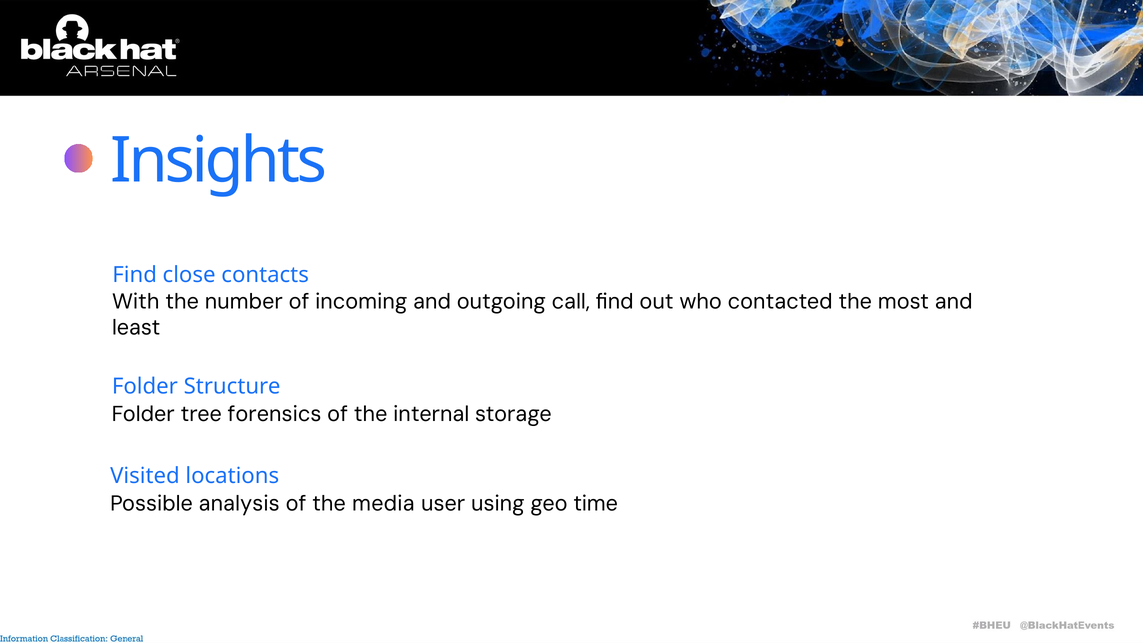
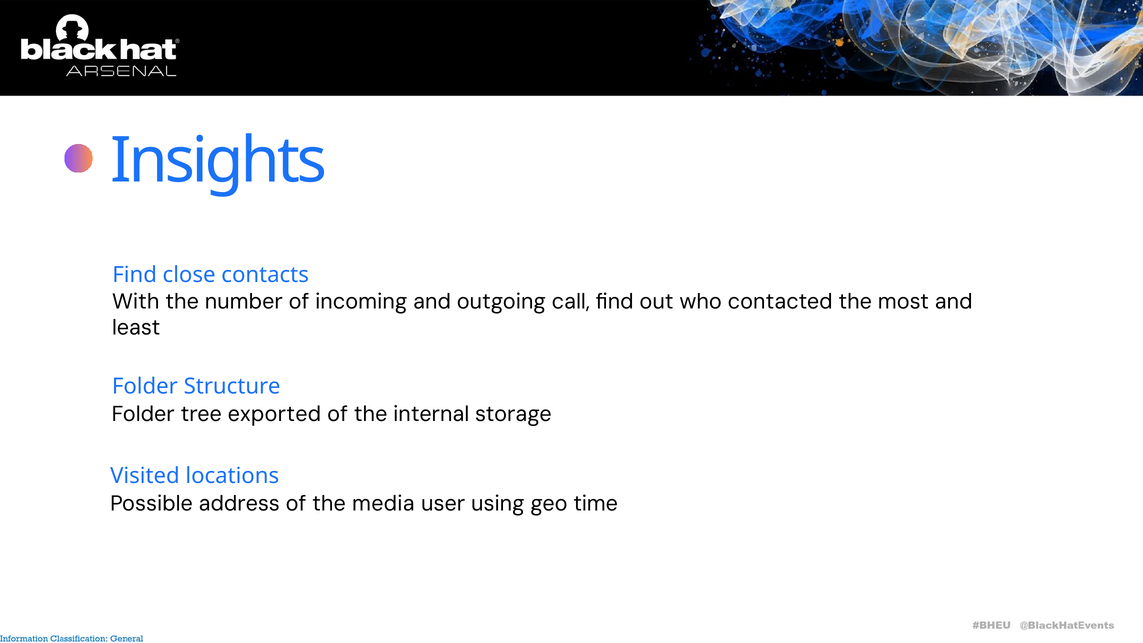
forensics: forensics -> exported
analysis: analysis -> address
